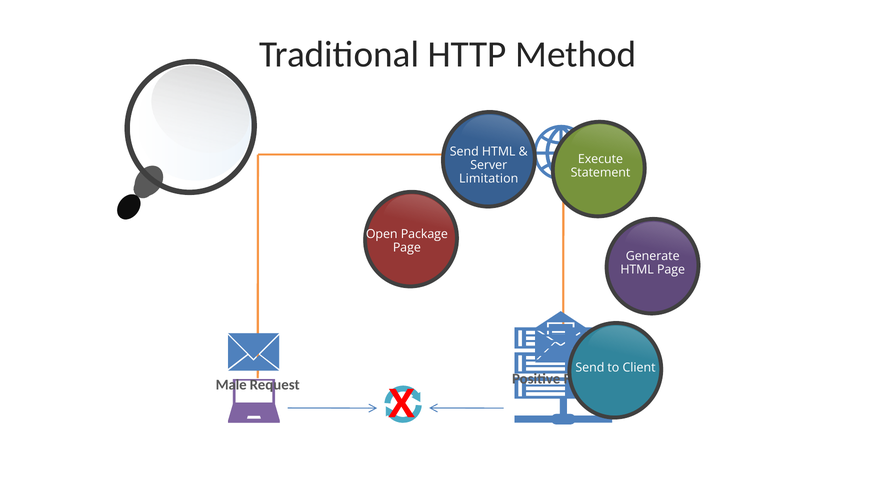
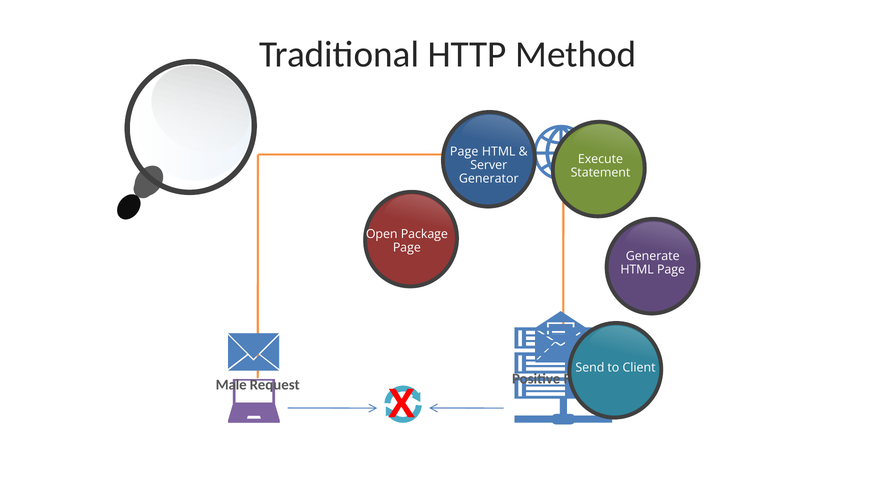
Send at (464, 152): Send -> Page
Limitation: Limitation -> Generator
